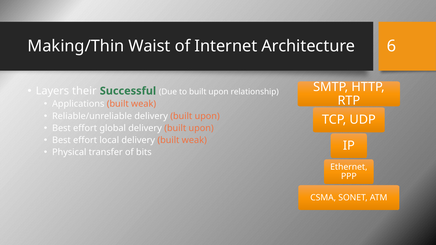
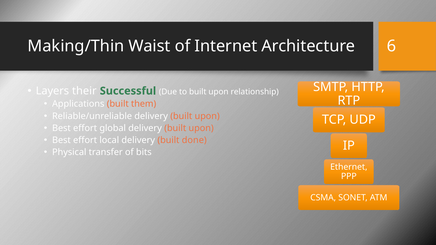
Applications built weak: weak -> them
delivery built weak: weak -> done
